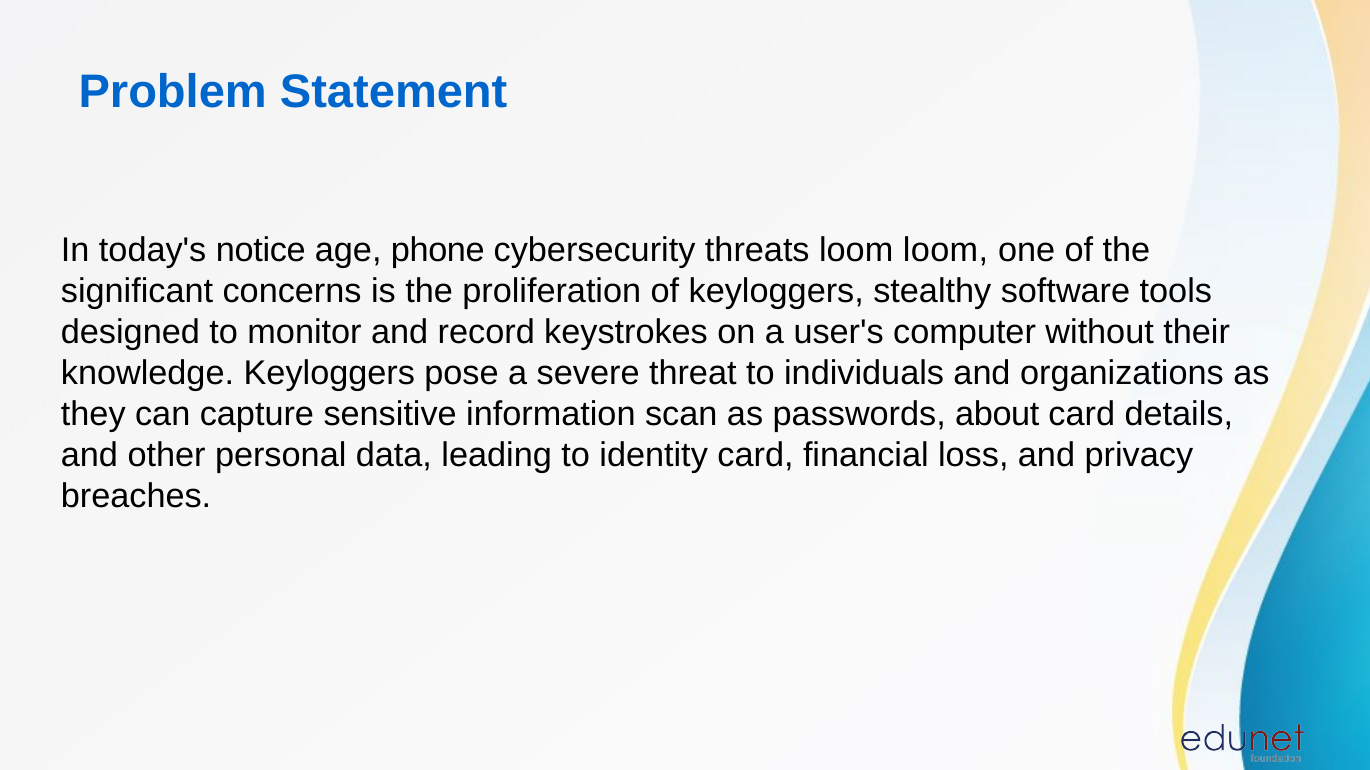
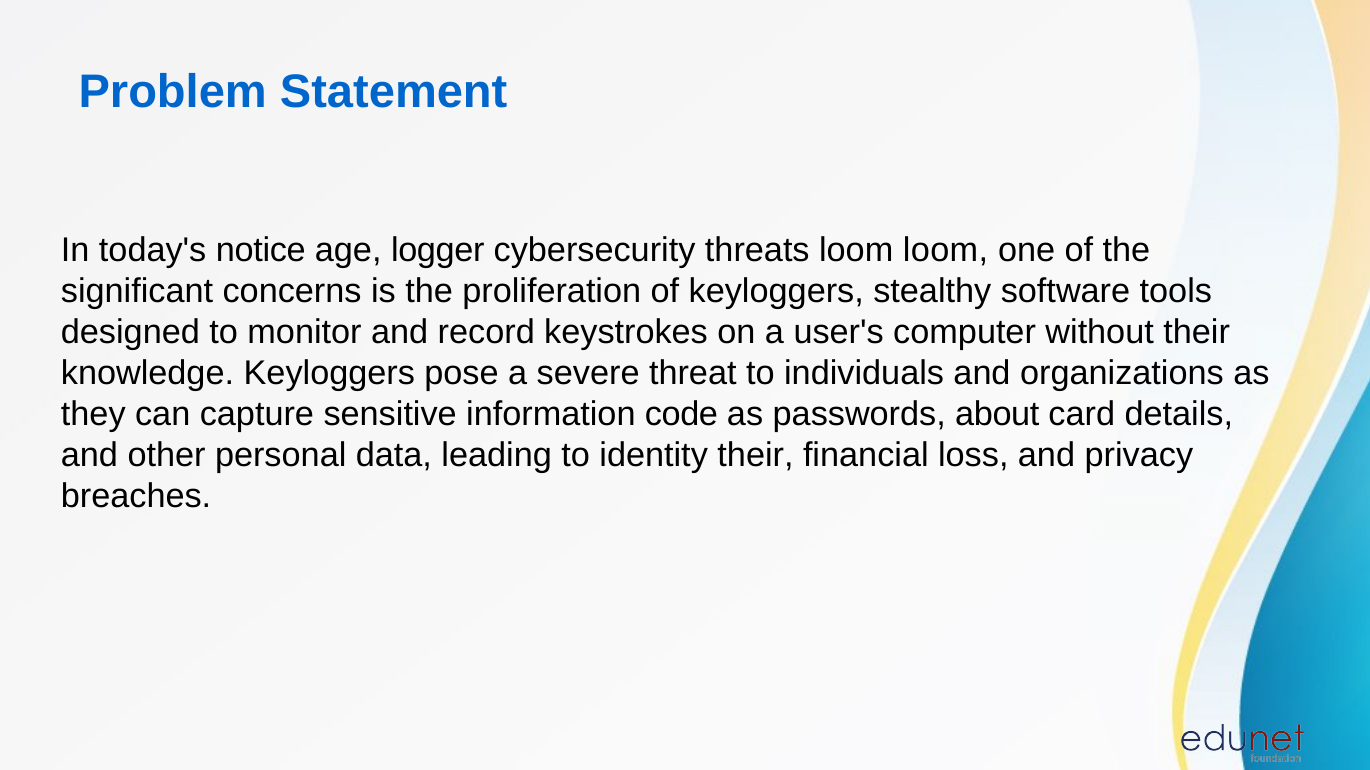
phone: phone -> logger
scan: scan -> code
identity card: card -> their
